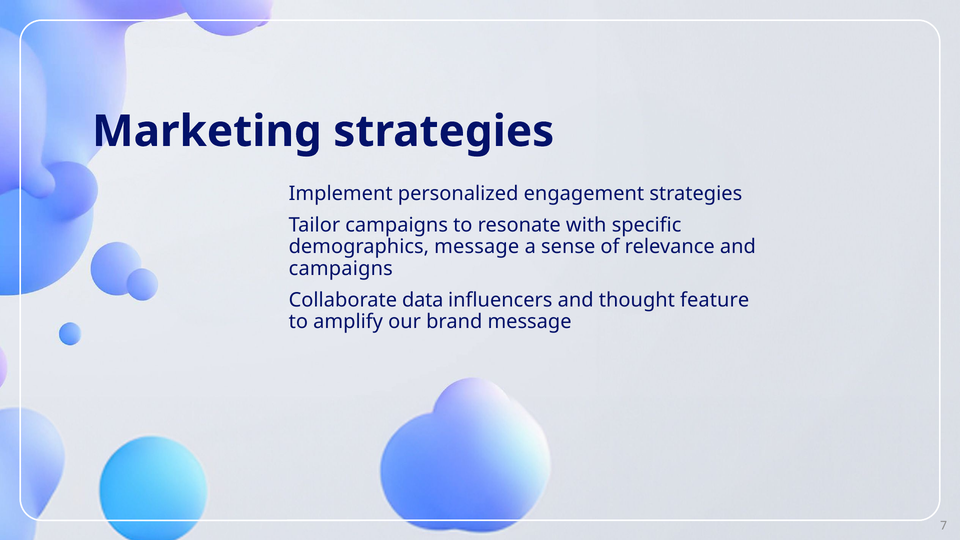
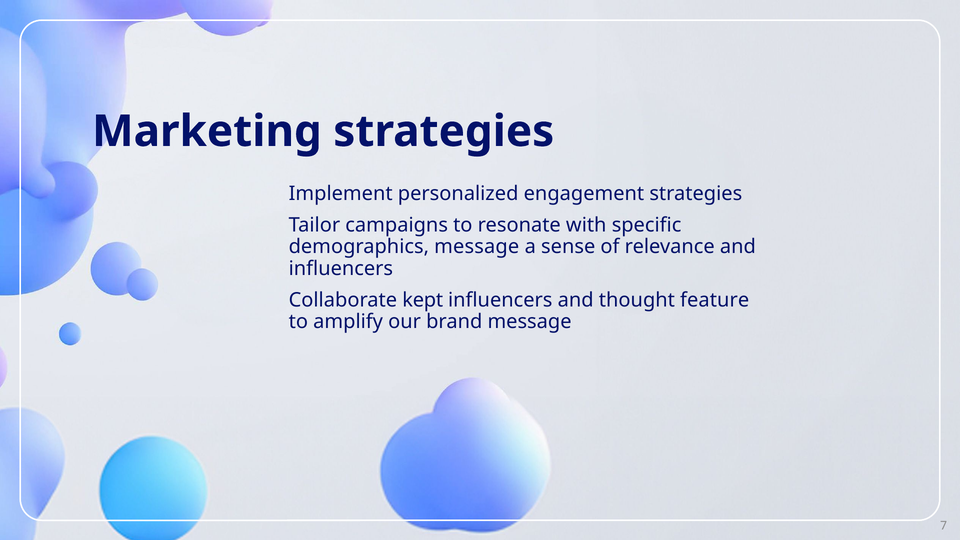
campaigns at (341, 268): campaigns -> influencers
data: data -> kept
